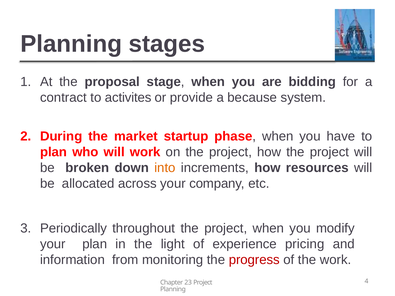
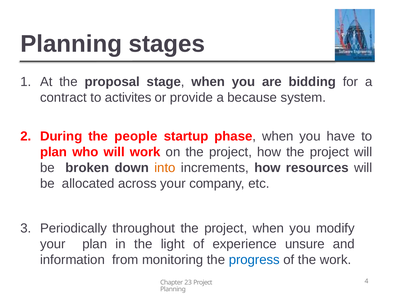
market: market -> people
pricing: pricing -> unsure
progress colour: red -> blue
